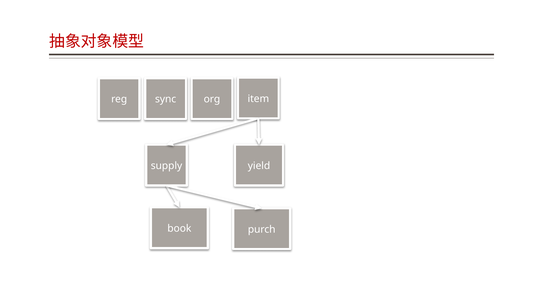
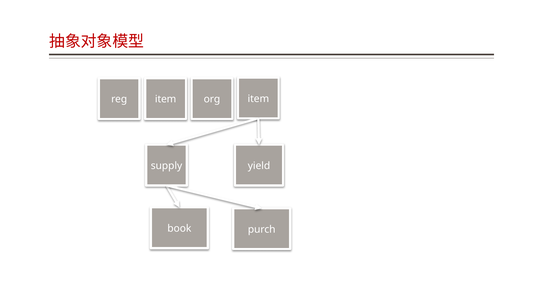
sync at (166, 99): sync -> item
